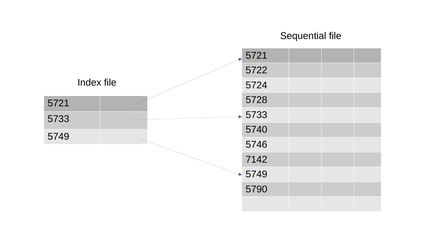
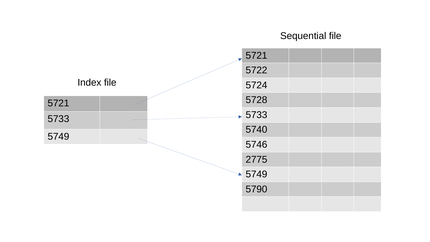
7142: 7142 -> 2775
